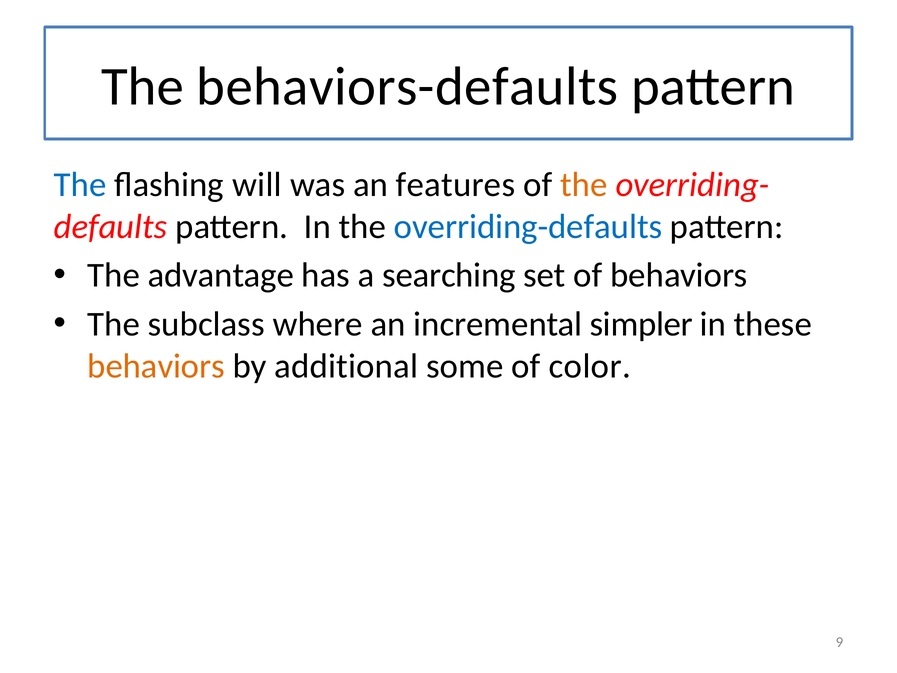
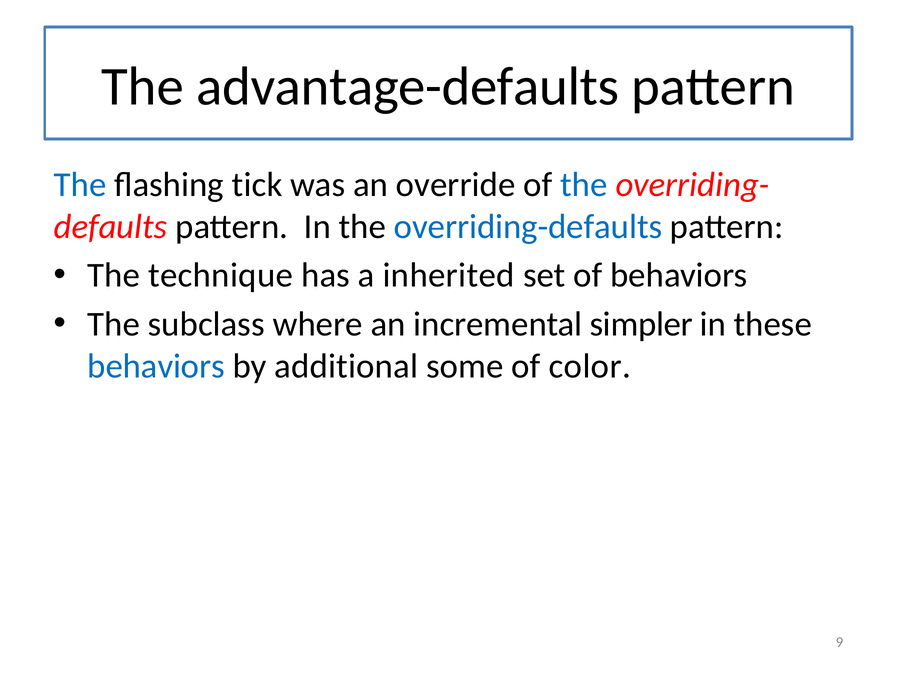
behaviors-defaults: behaviors-defaults -> advantage-defaults
will: will -> tick
features: features -> override
the at (584, 185) colour: orange -> blue
advantage: advantage -> technique
searching: searching -> inherited
behaviors at (156, 366) colour: orange -> blue
